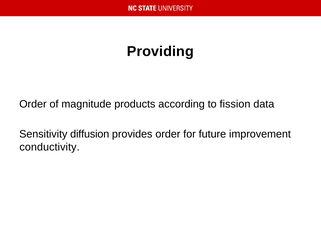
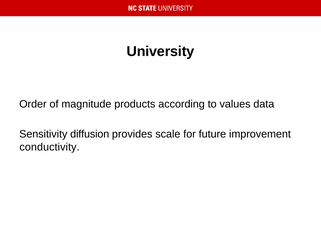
Providing: Providing -> University
fission: fission -> values
provides order: order -> scale
